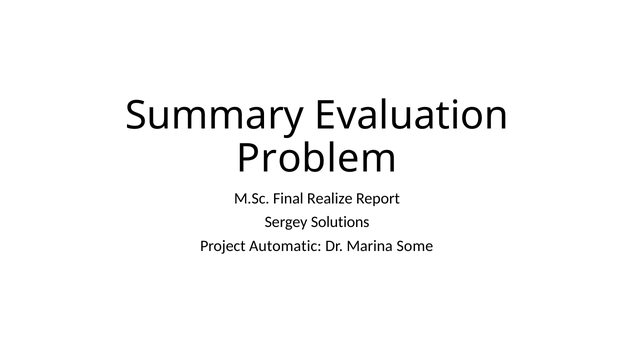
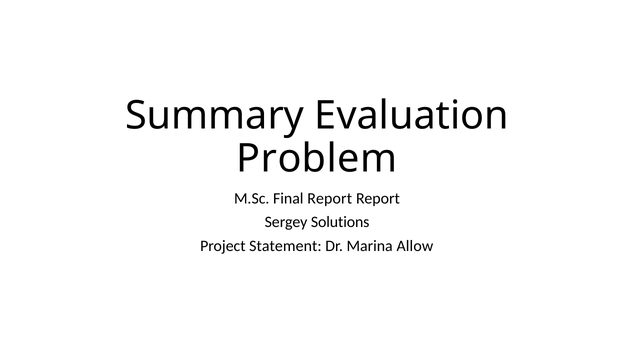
Final Realize: Realize -> Report
Automatic: Automatic -> Statement
Some: Some -> Allow
